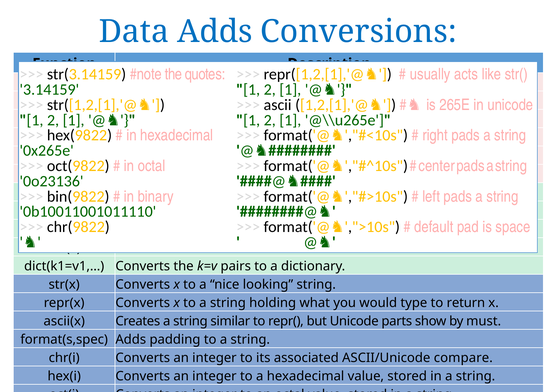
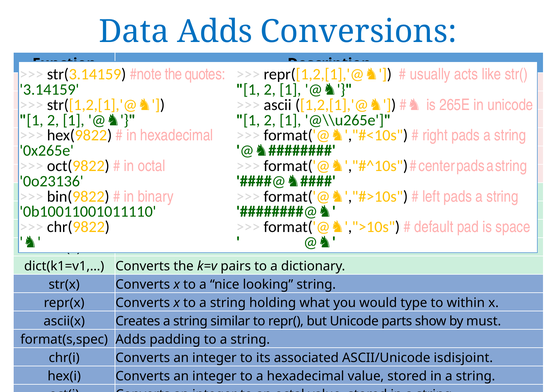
to return: return -> within
compare: compare -> isdisjoint
